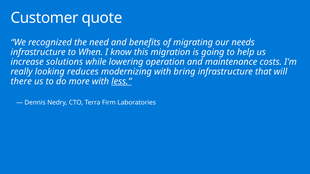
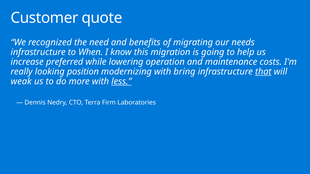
solutions: solutions -> preferred
reduces: reduces -> position
that underline: none -> present
there: there -> weak
